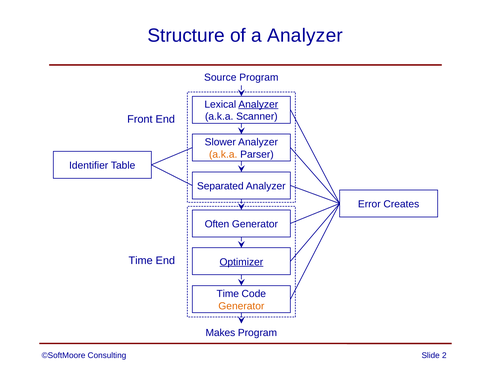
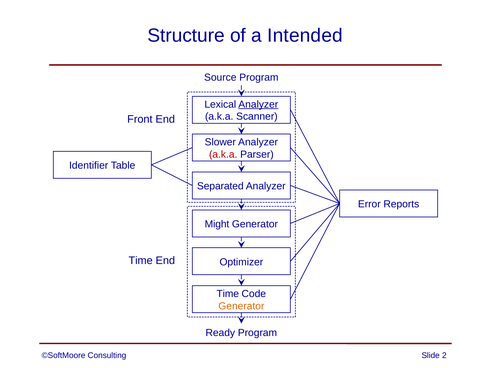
a Analyzer: Analyzer -> Intended
a.k.a at (223, 155) colour: orange -> red
Creates: Creates -> Reports
Often: Often -> Might
Optimizer underline: present -> none
Makes: Makes -> Ready
